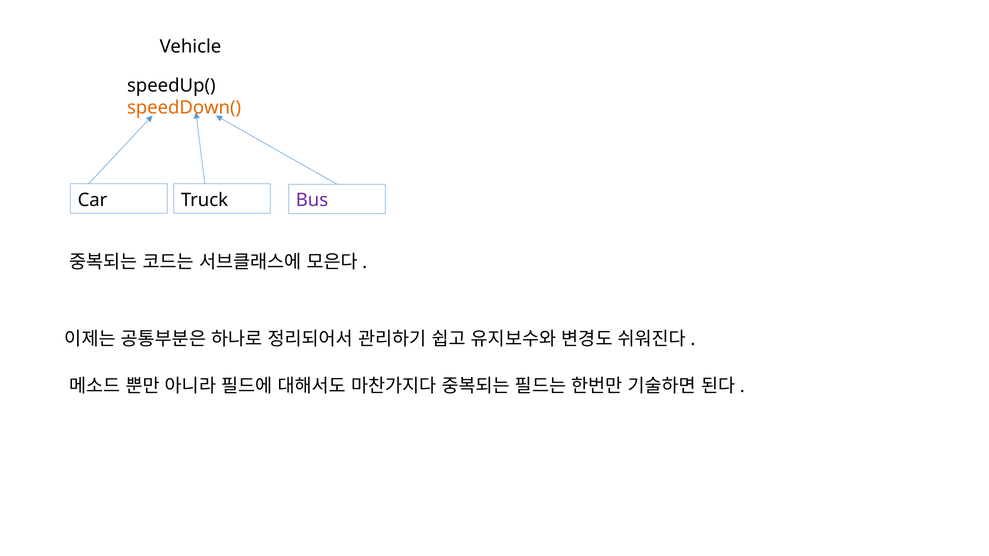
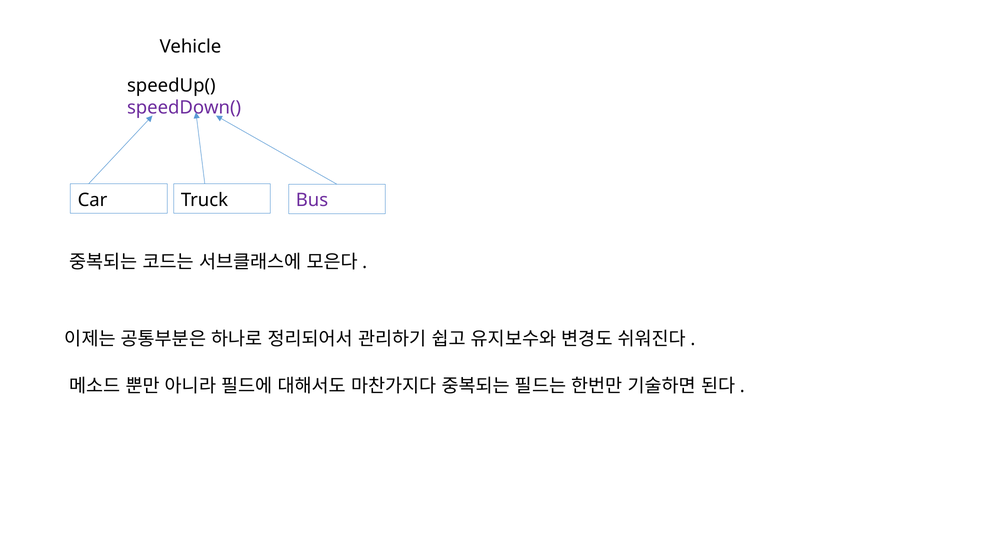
speedDown( colour: orange -> purple
